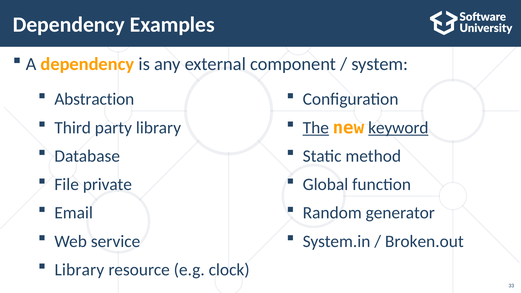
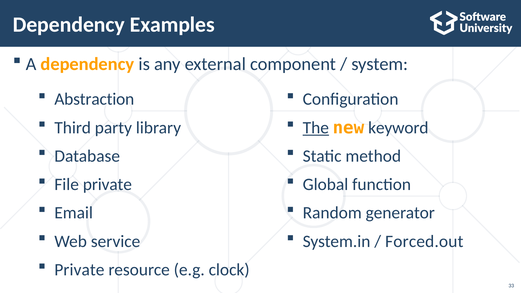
keyword underline: present -> none
Broken.out: Broken.out -> Forced.out
Library at (79, 270): Library -> Private
